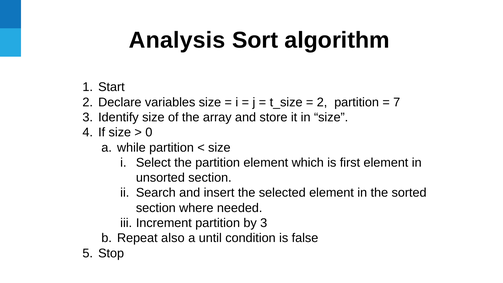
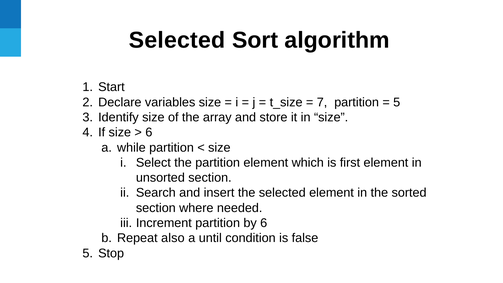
Analysis at (177, 40): Analysis -> Selected
2 at (322, 102): 2 -> 7
7 at (397, 102): 7 -> 5
0 at (149, 132): 0 -> 6
by 3: 3 -> 6
